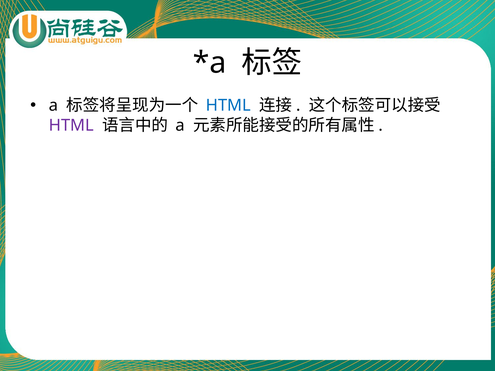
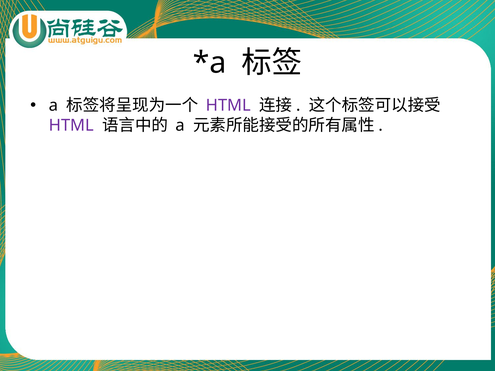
HTML at (228, 106) colour: blue -> purple
